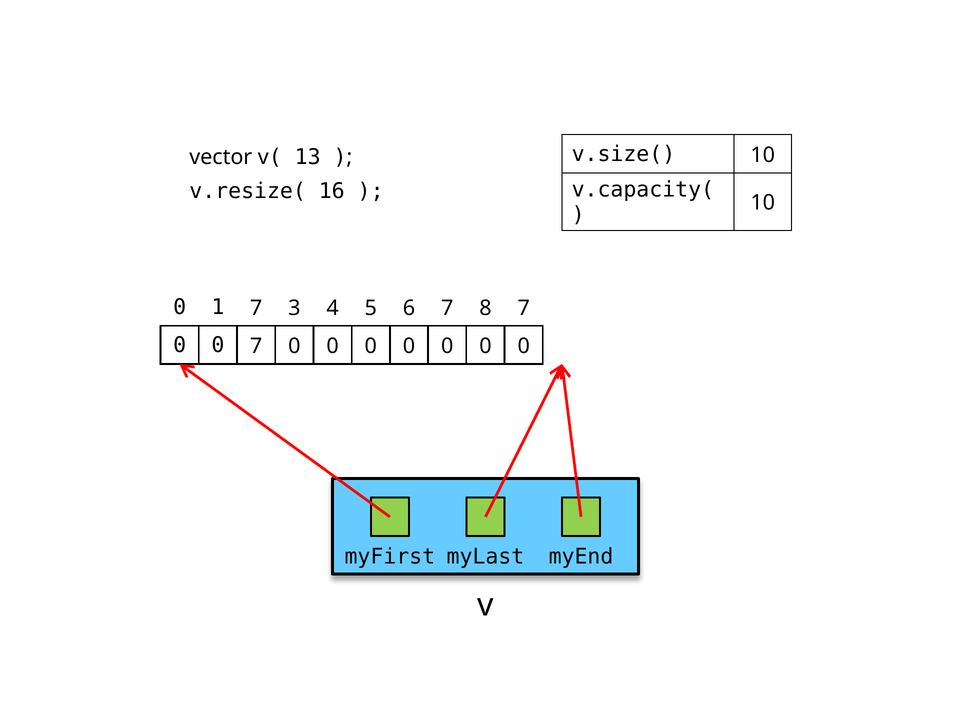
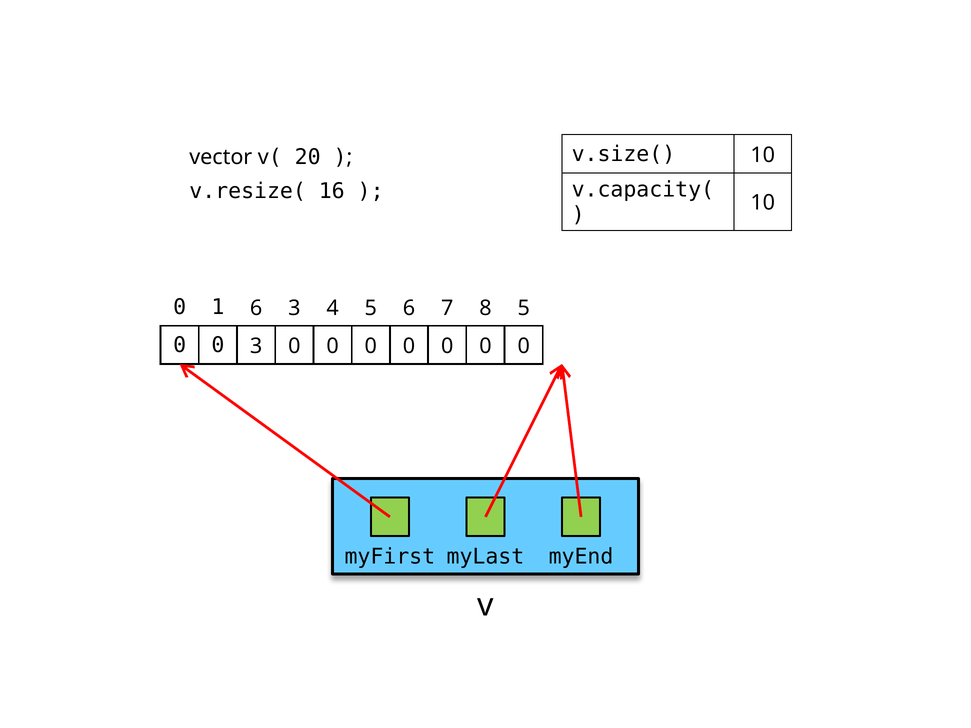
13: 13 -> 20
1 7: 7 -> 6
8 7: 7 -> 5
0 7: 7 -> 3
